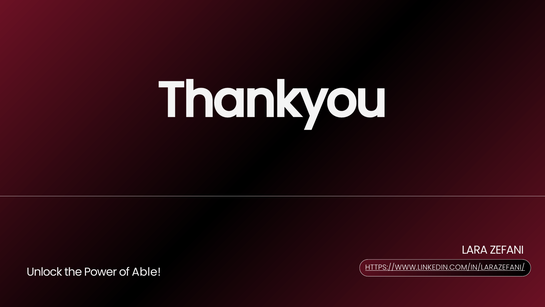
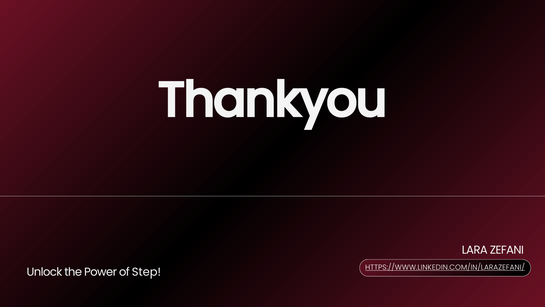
Able: Able -> Step
